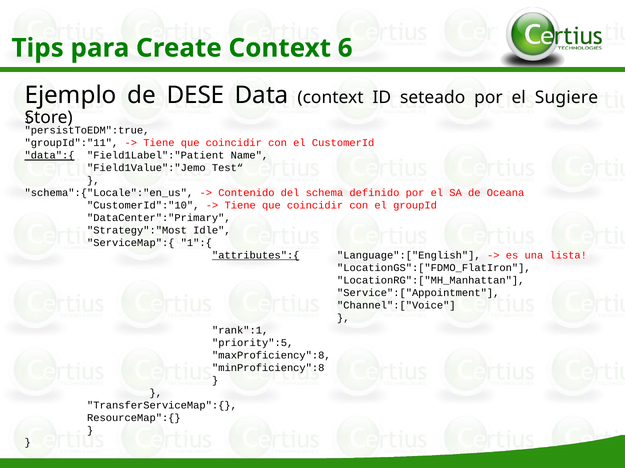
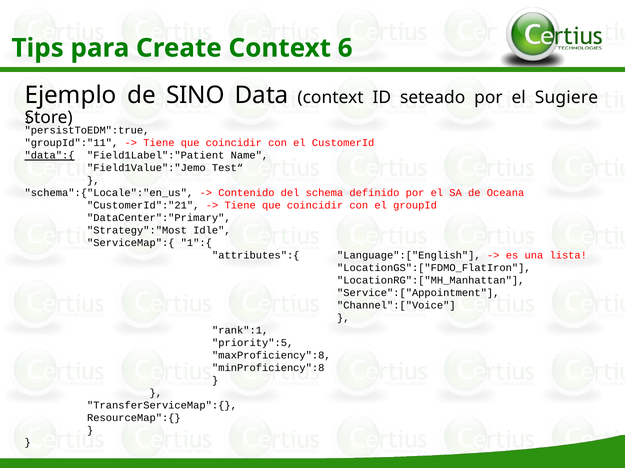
DESE: DESE -> SINO
CustomerId":"10: CustomerId":"10 -> CustomerId":"21
attributes":{ underline: present -> none
